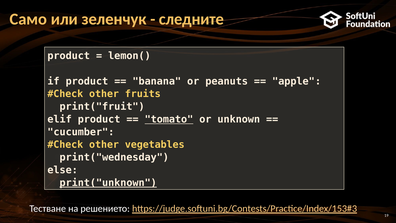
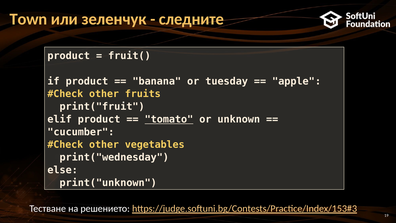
Само: Само -> Town
lemon(: lemon( -> fruit(
peanuts: peanuts -> tuesday
print("unknown underline: present -> none
